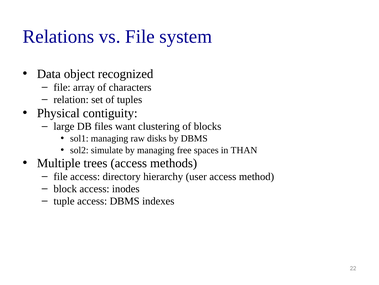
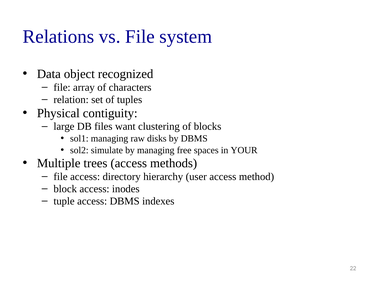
THAN: THAN -> YOUR
